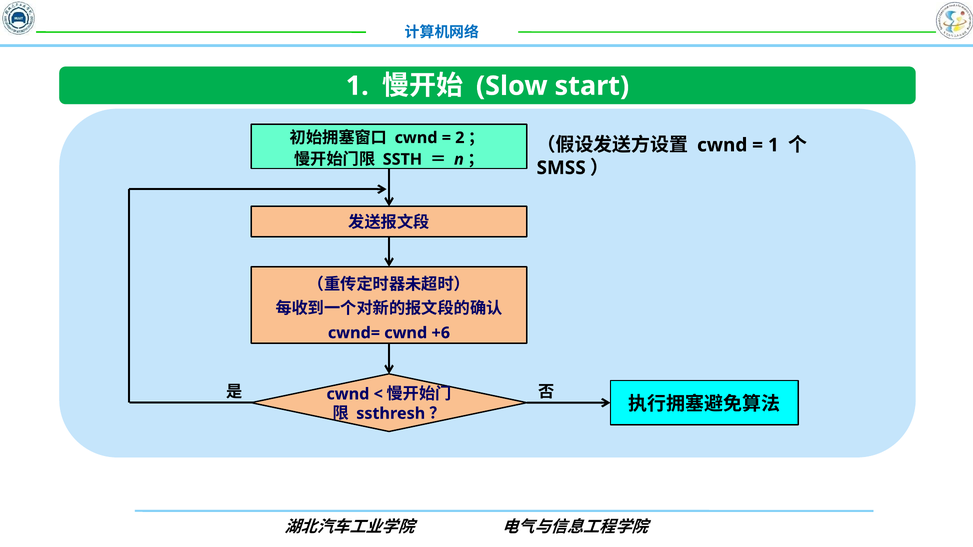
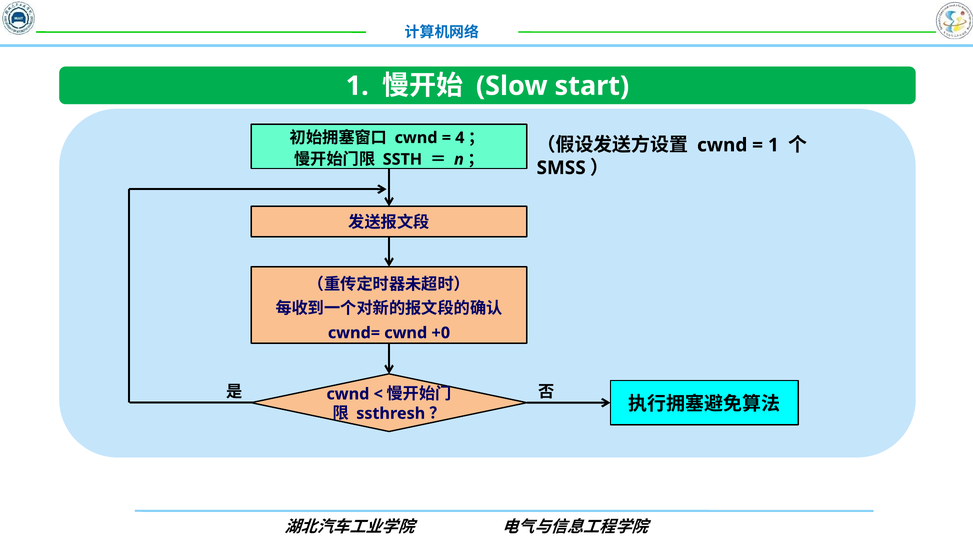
2: 2 -> 4
+6: +6 -> +0
